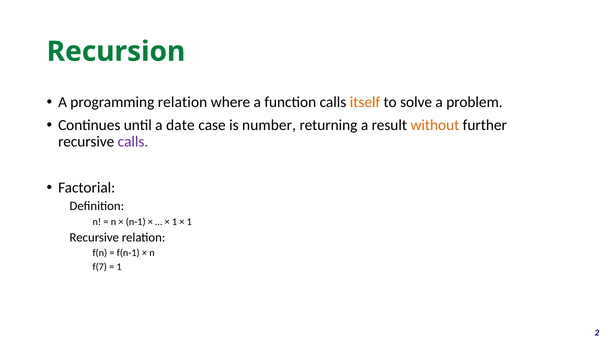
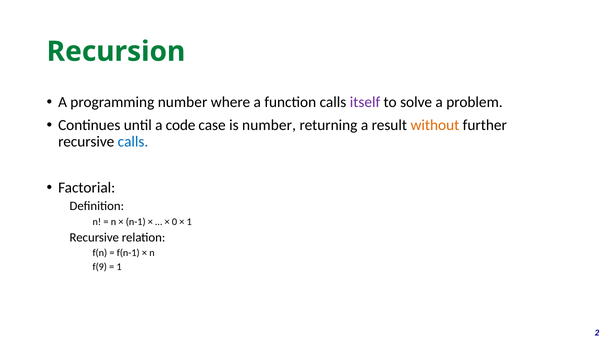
programming relation: relation -> number
itself colour: orange -> purple
date: date -> code
calls at (133, 142) colour: purple -> blue
1 at (174, 221): 1 -> 0
f(7: f(7 -> f(9
